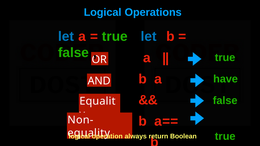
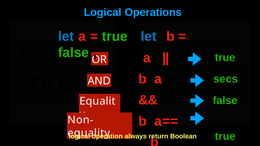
have: have -> secs
